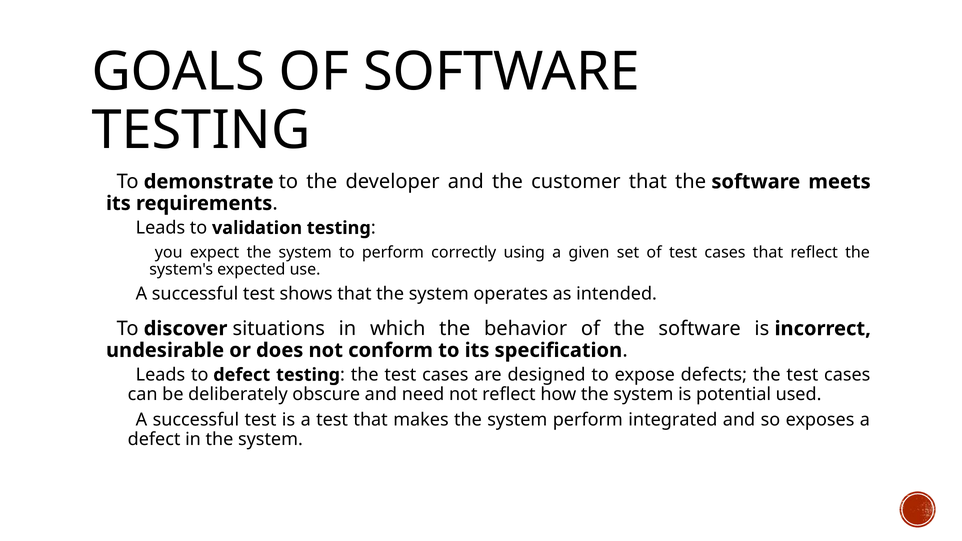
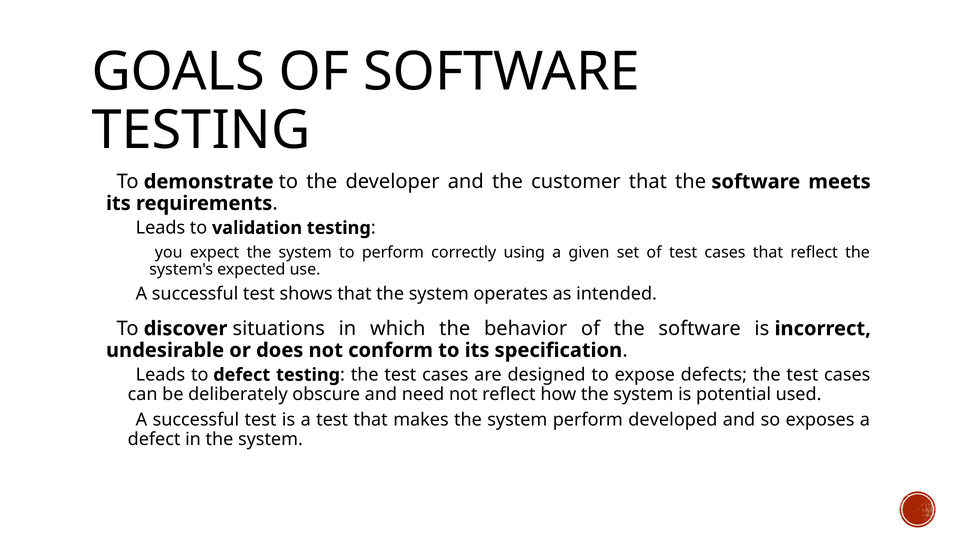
integrated: integrated -> developed
